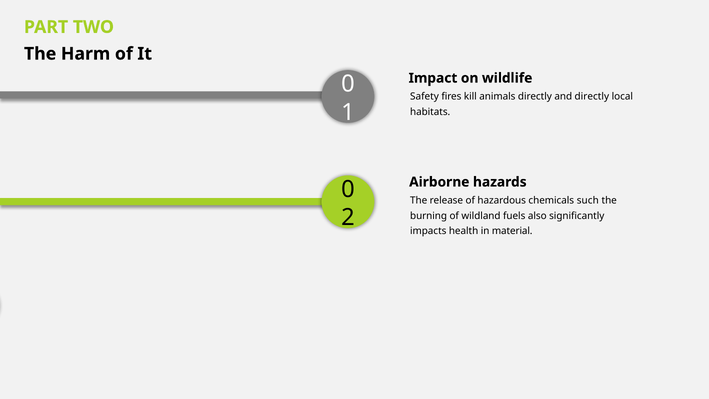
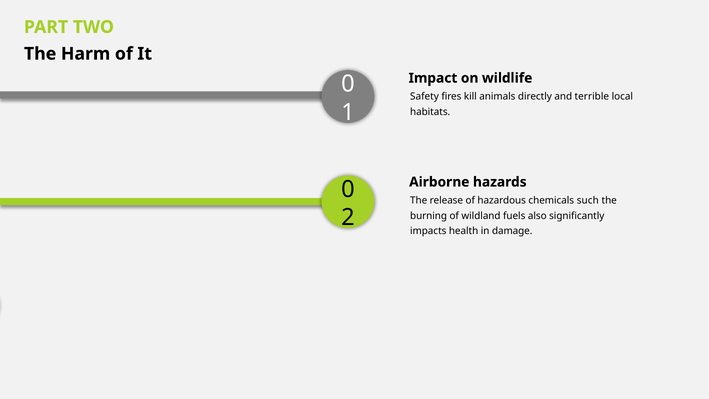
and directly: directly -> terrible
material: material -> damage
